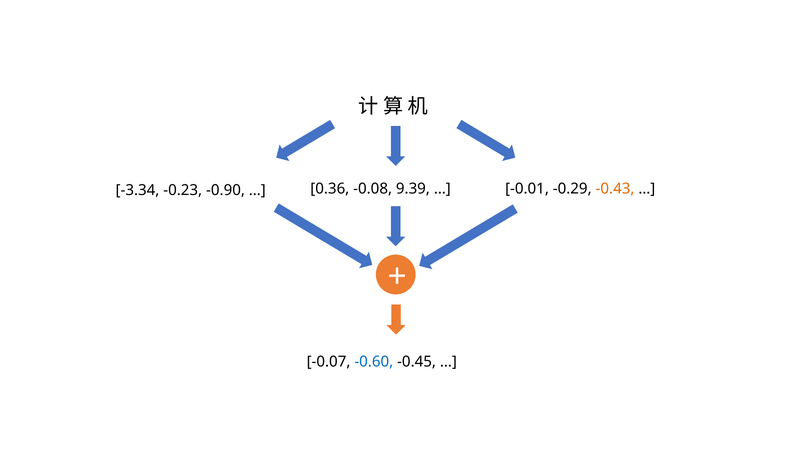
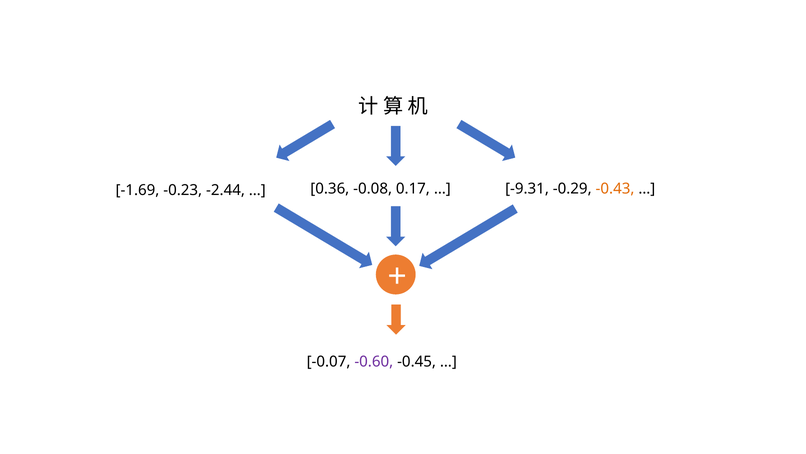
-3.34: -3.34 -> -1.69
-0.90: -0.90 -> -2.44
9.39: 9.39 -> 0.17
-0.01: -0.01 -> -9.31
-0.60 colour: blue -> purple
